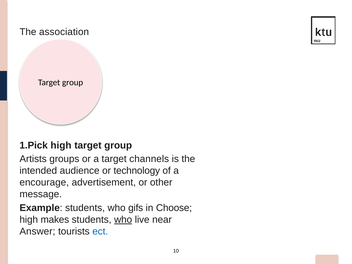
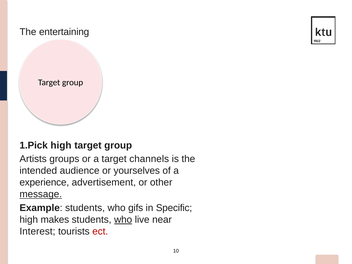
association: association -> entertaining
technology: technology -> yourselves
encourage: encourage -> experience
message underline: none -> present
Choose: Choose -> Specific
Answer: Answer -> Interest
ect colour: blue -> red
